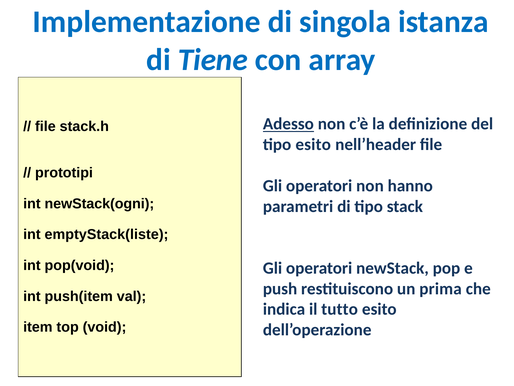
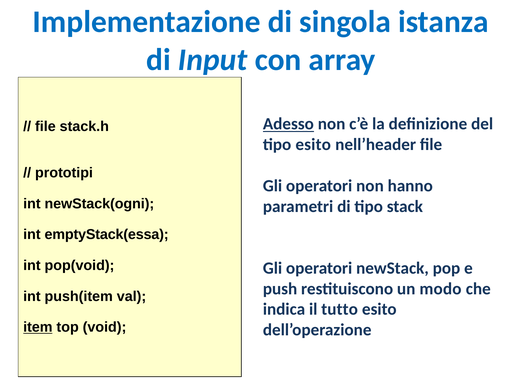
Tiene: Tiene -> Input
emptyStack(liste: emptyStack(liste -> emptyStack(essa
prima: prima -> modo
item underline: none -> present
